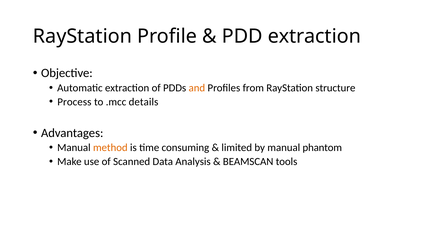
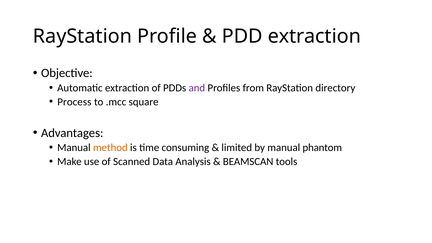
and colour: orange -> purple
structure: structure -> directory
details: details -> square
